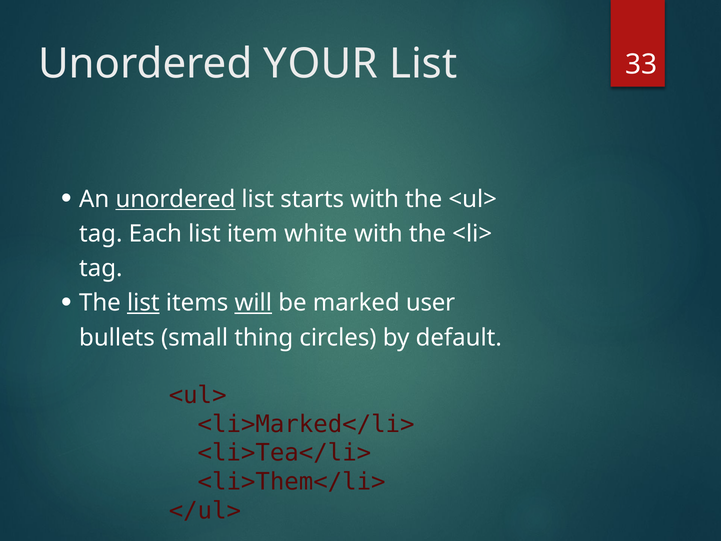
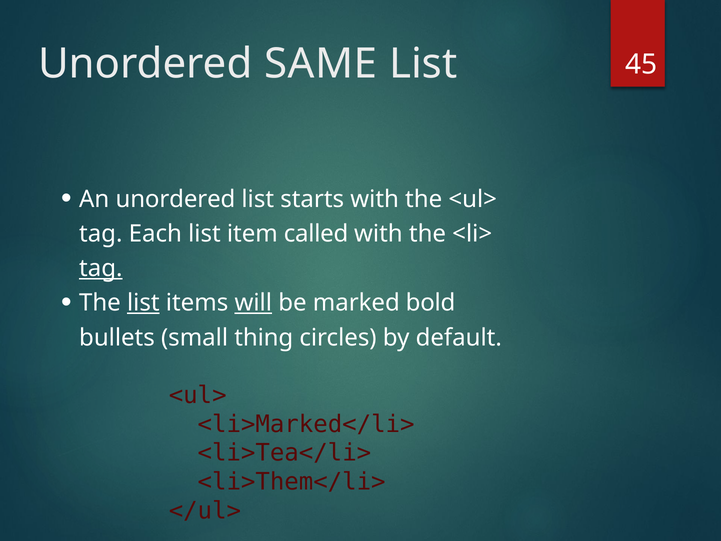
YOUR: YOUR -> SAME
33: 33 -> 45
unordered at (175, 199) underline: present -> none
white: white -> called
tag at (101, 268) underline: none -> present
user: user -> bold
